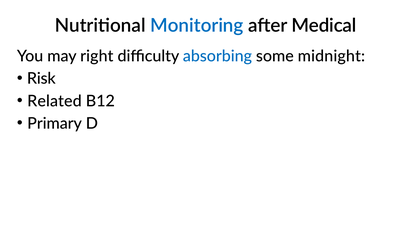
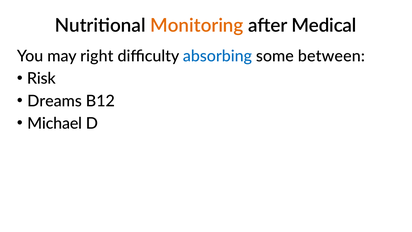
Monitoring colour: blue -> orange
midnight: midnight -> between
Related: Related -> Dreams
Primary: Primary -> Michael
